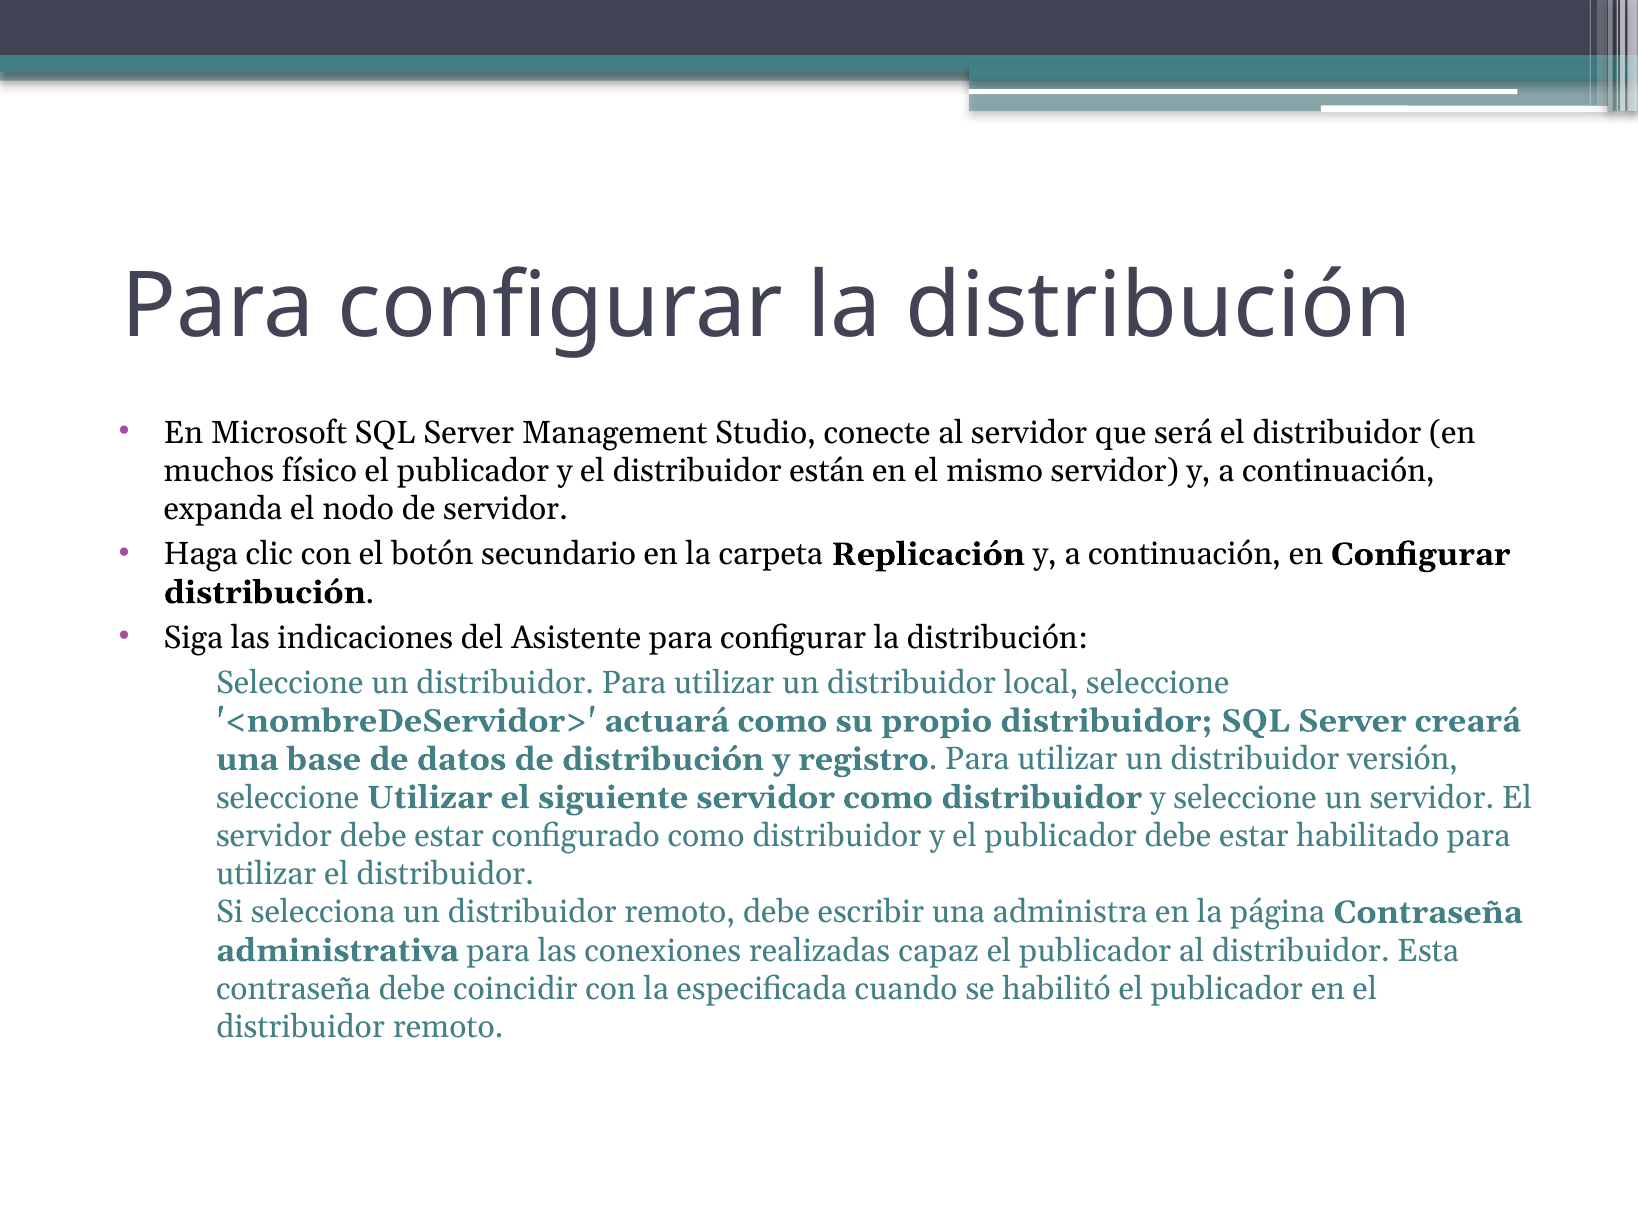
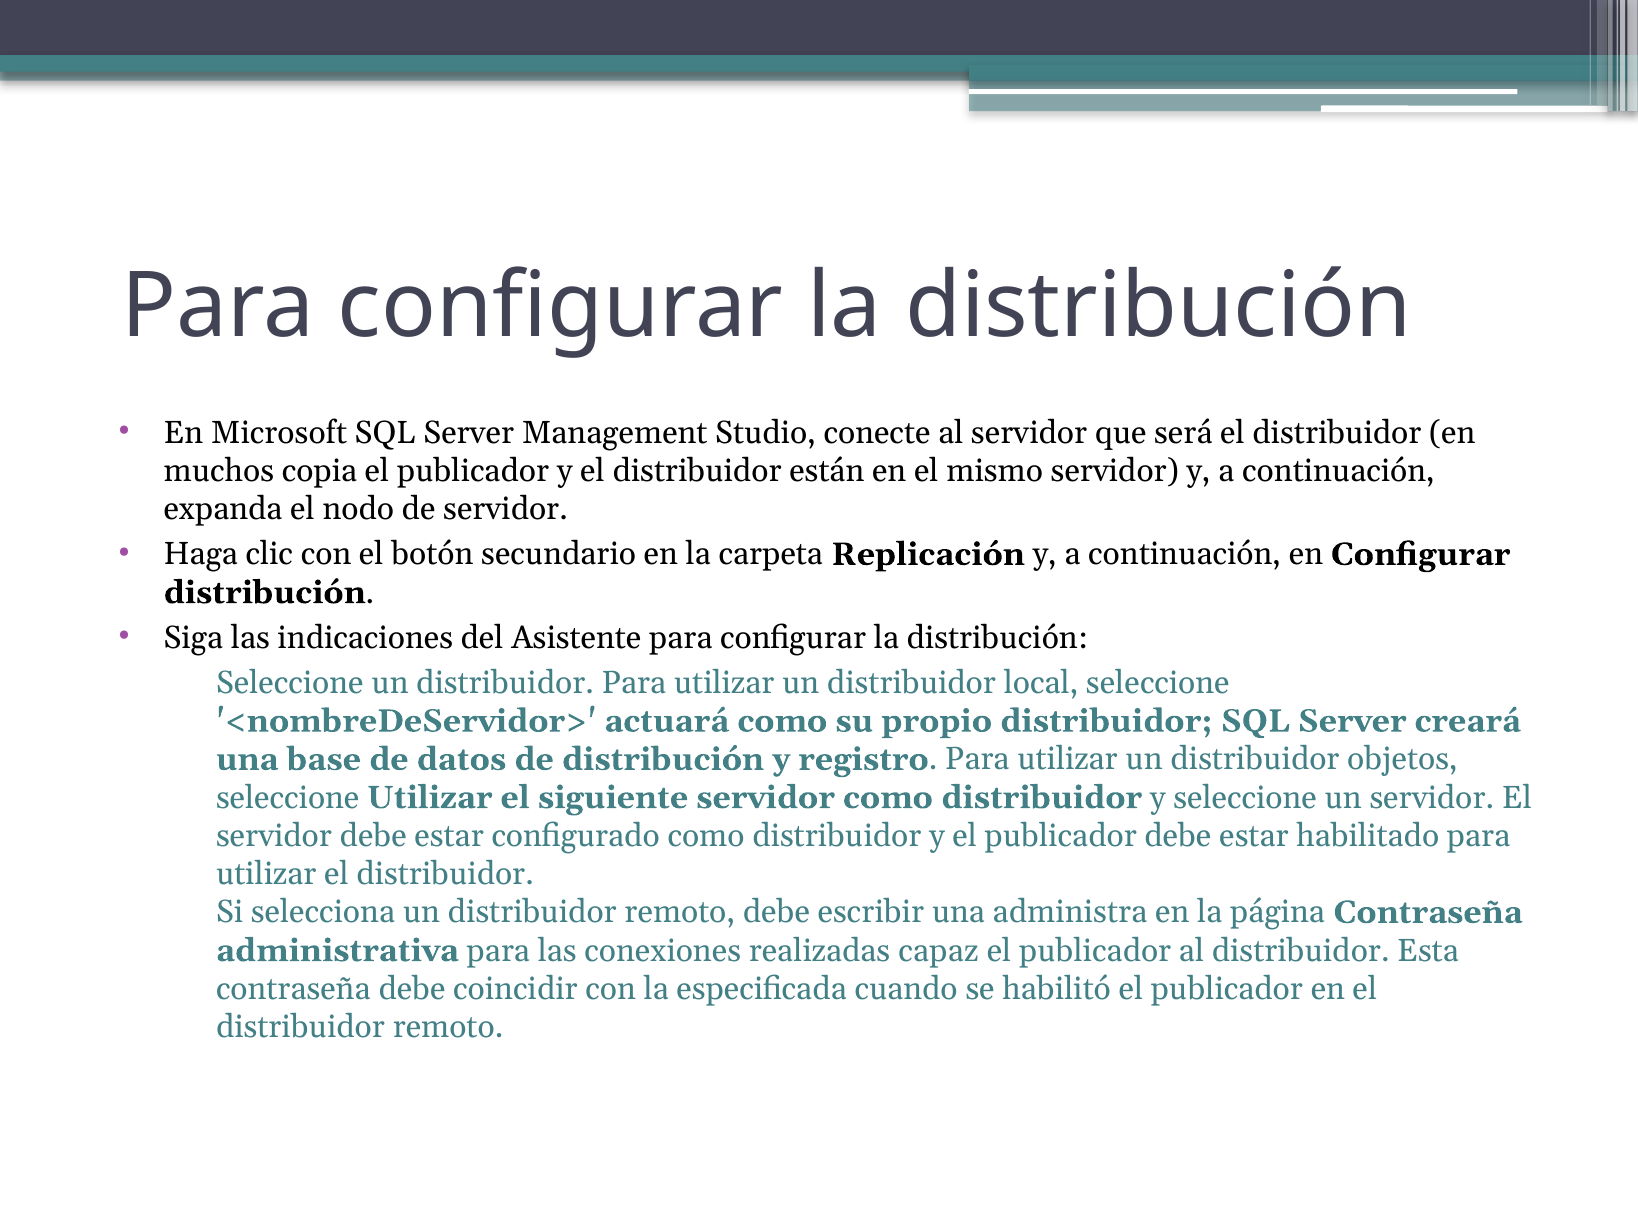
físico: físico -> copia
versión: versión -> objetos
